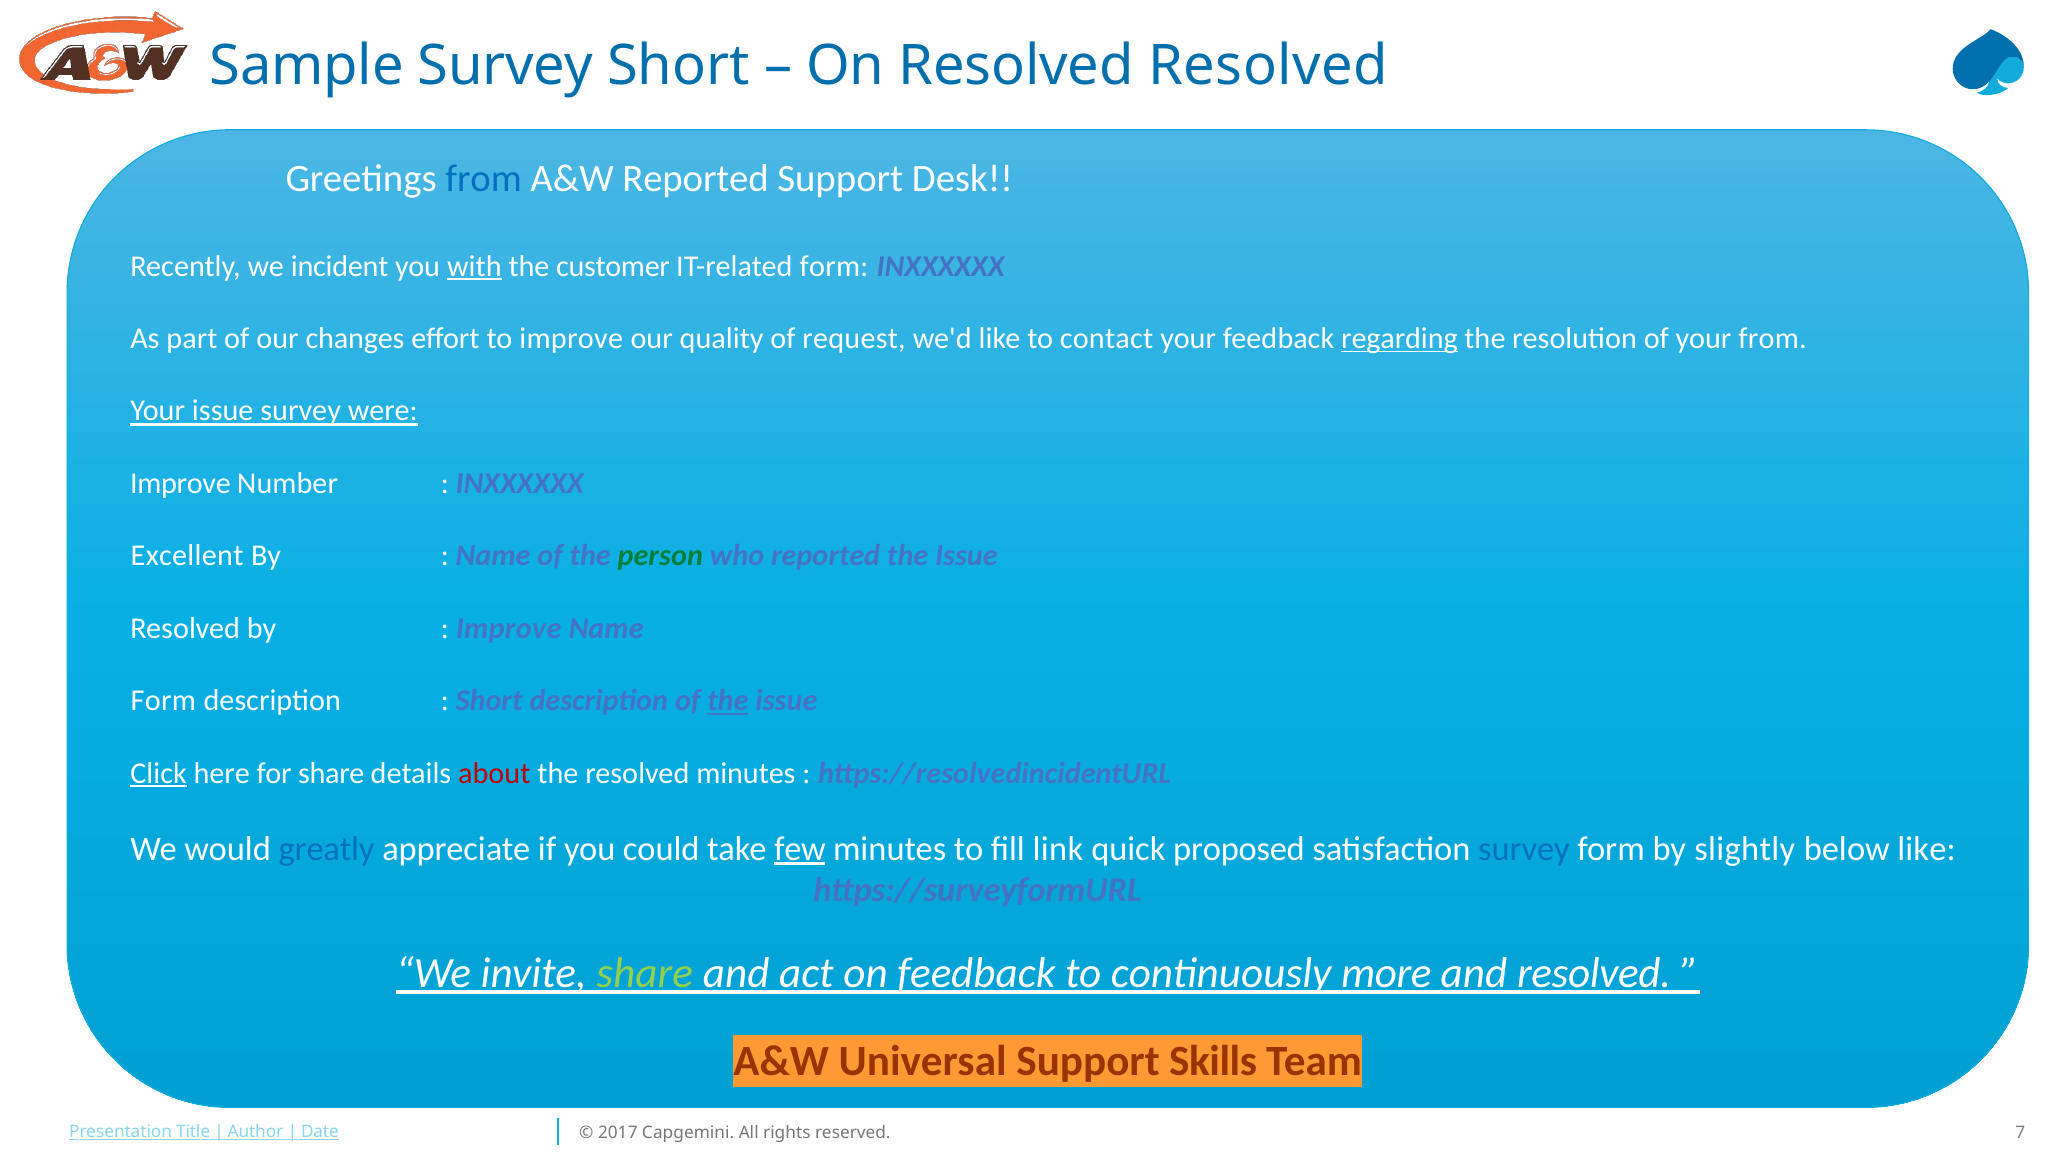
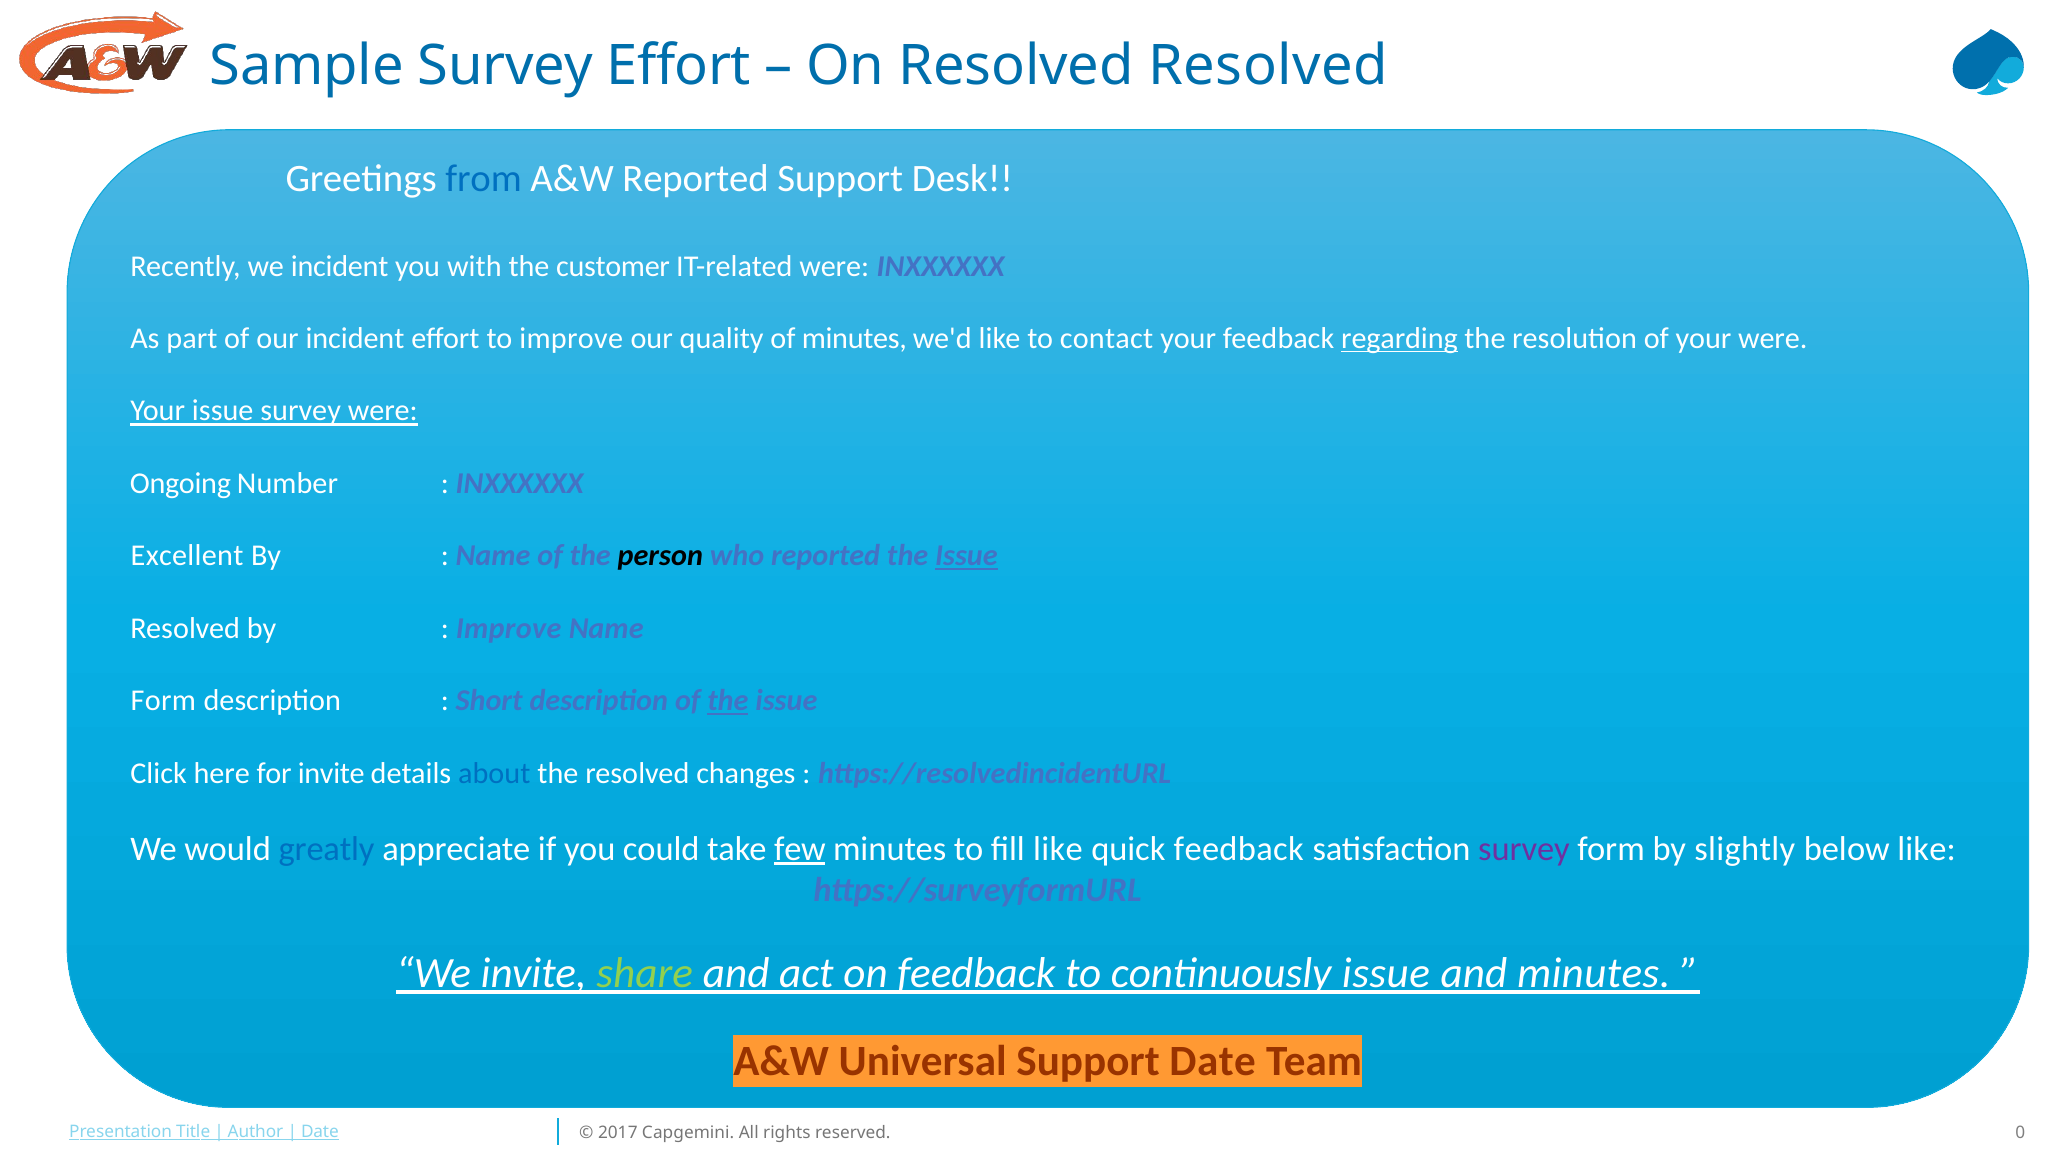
Survey Short: Short -> Effort
with underline: present -> none
IT-related form: form -> were
our changes: changes -> incident
of request: request -> minutes
your from: from -> were
Improve at (180, 484): Improve -> Ongoing
person colour: green -> black
Issue at (966, 556) underline: none -> present
Click underline: present -> none
for share: share -> invite
about colour: red -> blue
resolved minutes: minutes -> changes
fill link: link -> like
quick proposed: proposed -> feedback
survey at (1524, 849) colour: blue -> purple
continuously more: more -> issue
and resolved: resolved -> minutes
Support Skills: Skills -> Date
7: 7 -> 0
